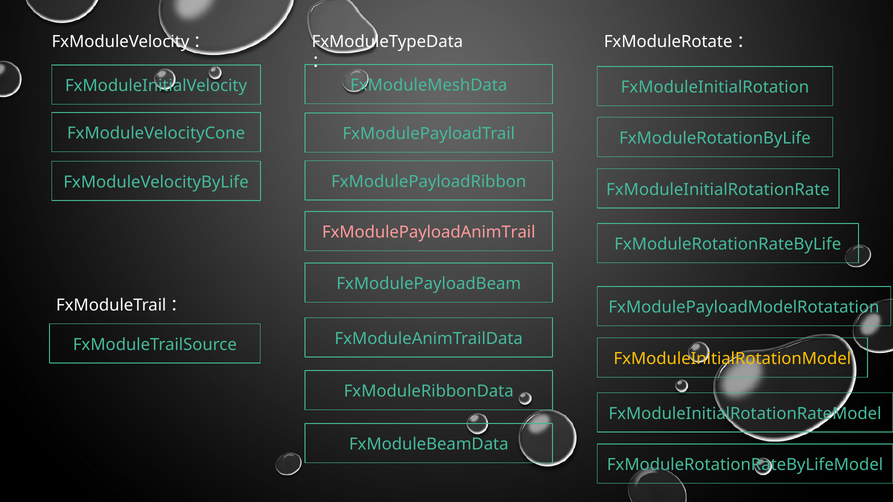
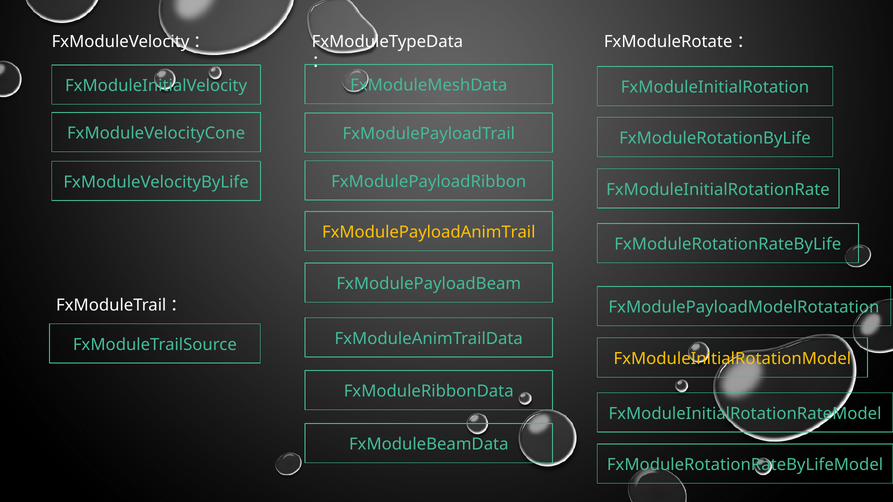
FxModulePayloadAnimTrail colour: pink -> yellow
